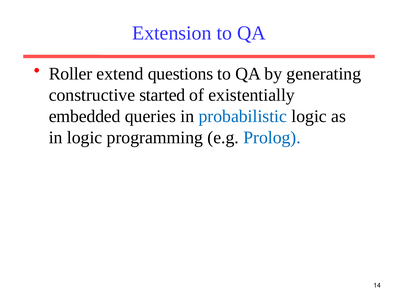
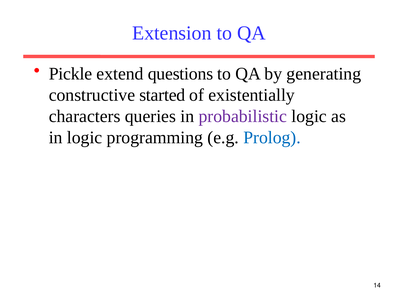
Roller: Roller -> Pickle
embedded: embedded -> characters
probabilistic colour: blue -> purple
